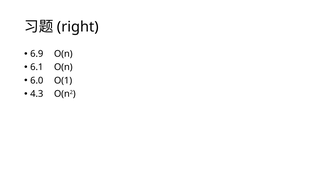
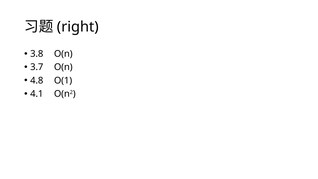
6.9: 6.9 -> 3.8
6.1: 6.1 -> 3.7
6.0: 6.0 -> 4.8
4.3: 4.3 -> 4.1
